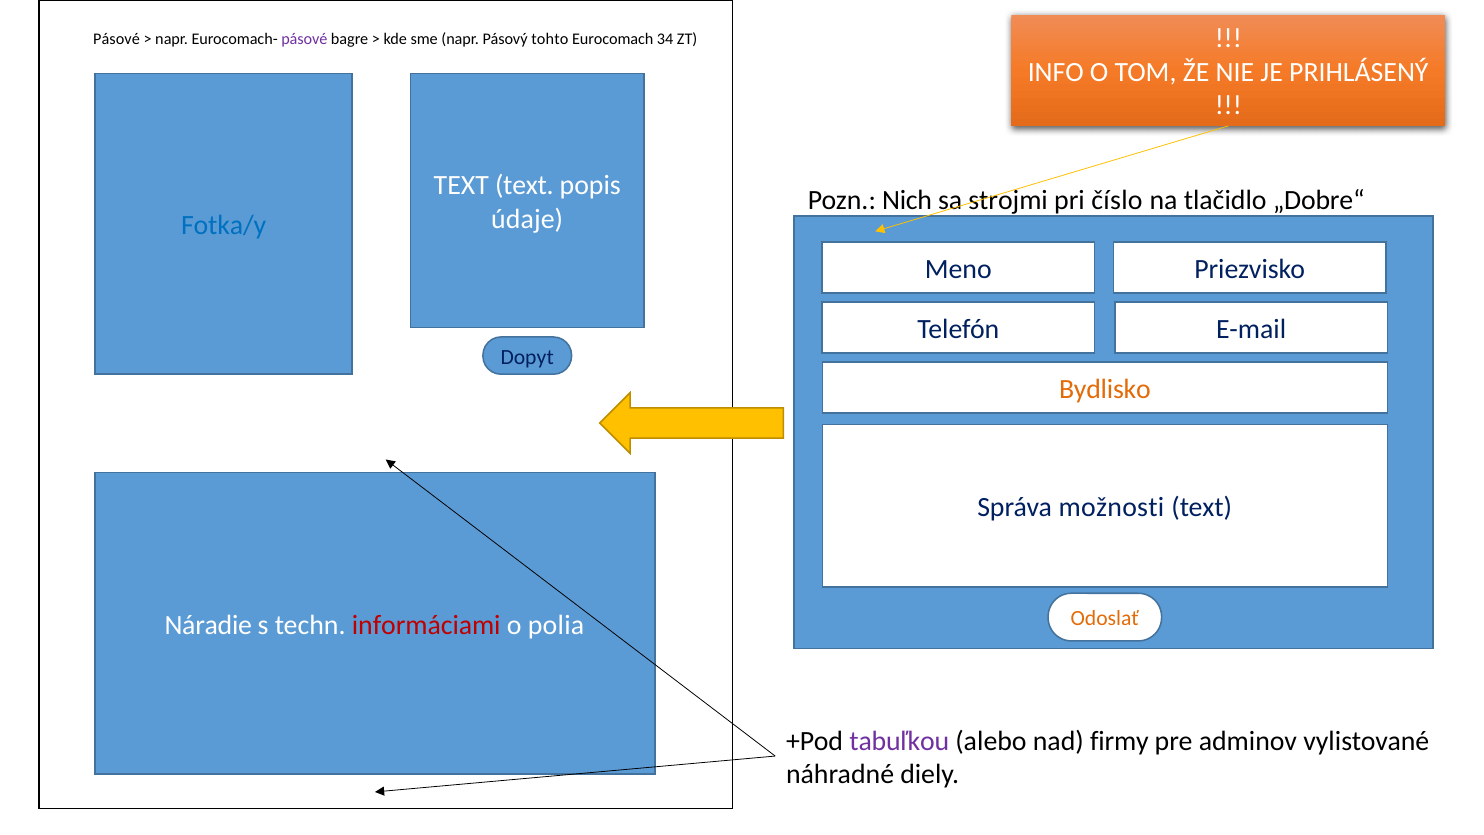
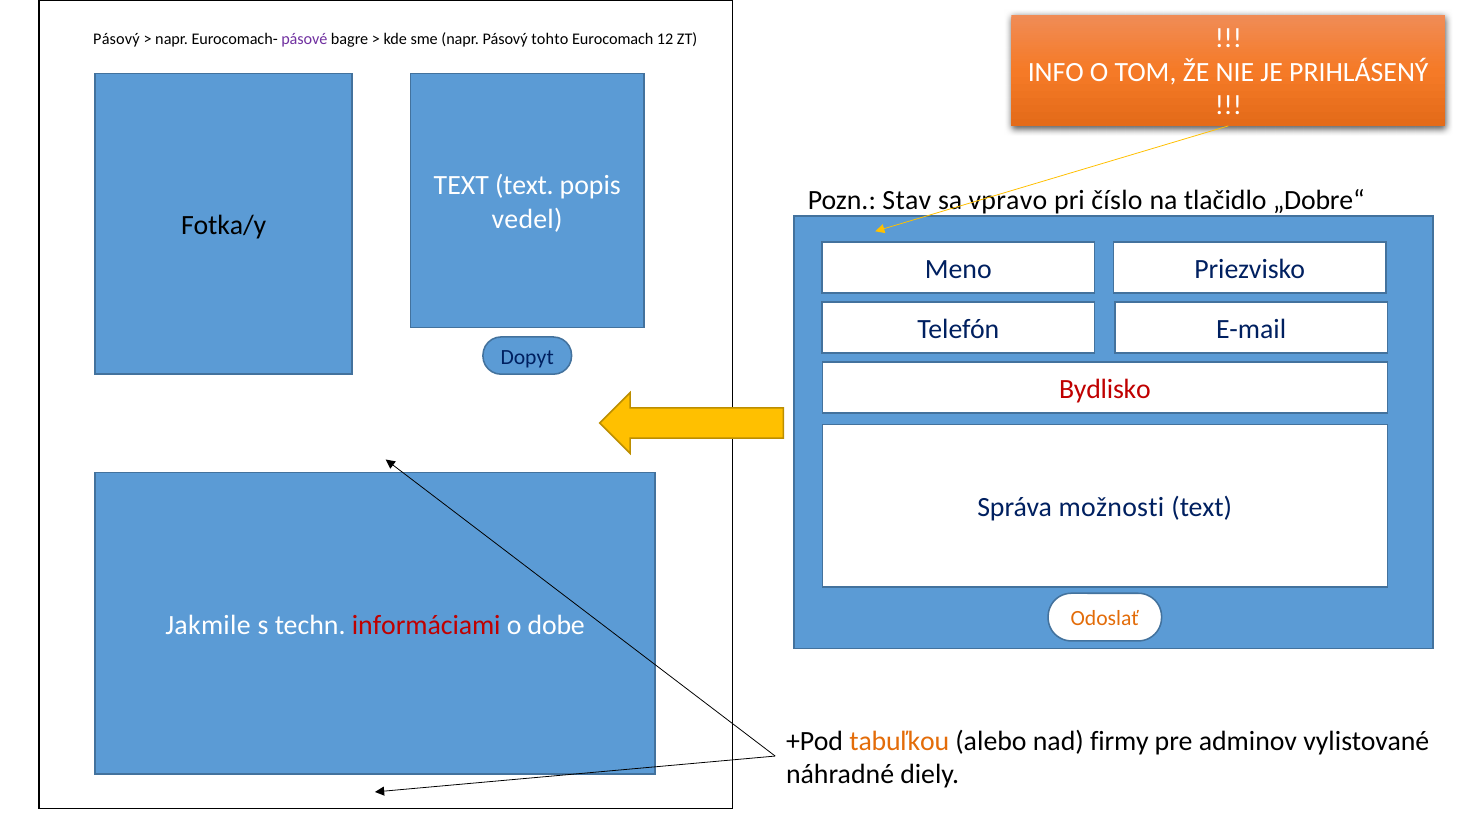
Pásové at (116, 39): Pásové -> Pásový
34: 34 -> 12
Nich: Nich -> Stav
strojmi: strojmi -> vpravo
údaje: údaje -> vedel
Fotka/y colour: blue -> black
Bydlisko colour: orange -> red
Náradie: Náradie -> Jakmile
polia: polia -> dobe
tabuľkou colour: purple -> orange
